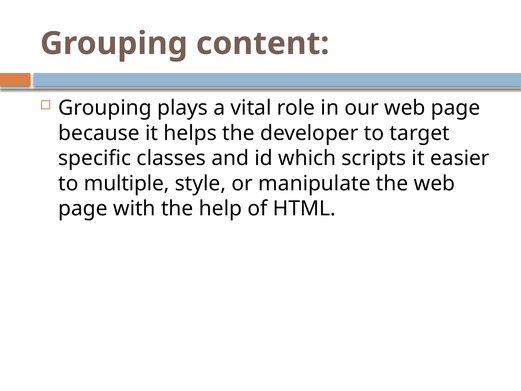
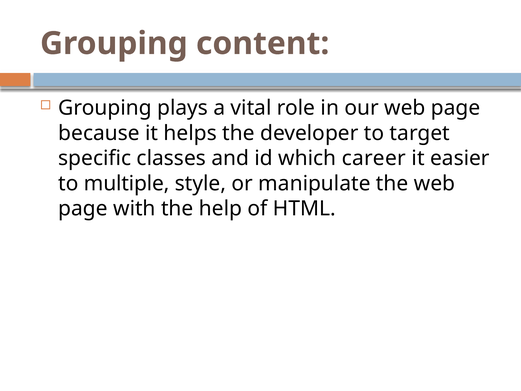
scripts: scripts -> career
